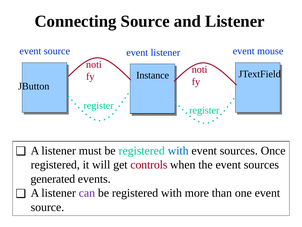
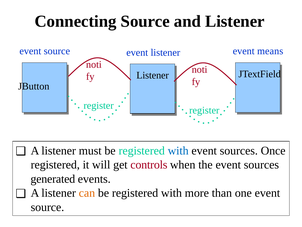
mouse: mouse -> means
Instance at (153, 75): Instance -> Listener
can colour: purple -> orange
